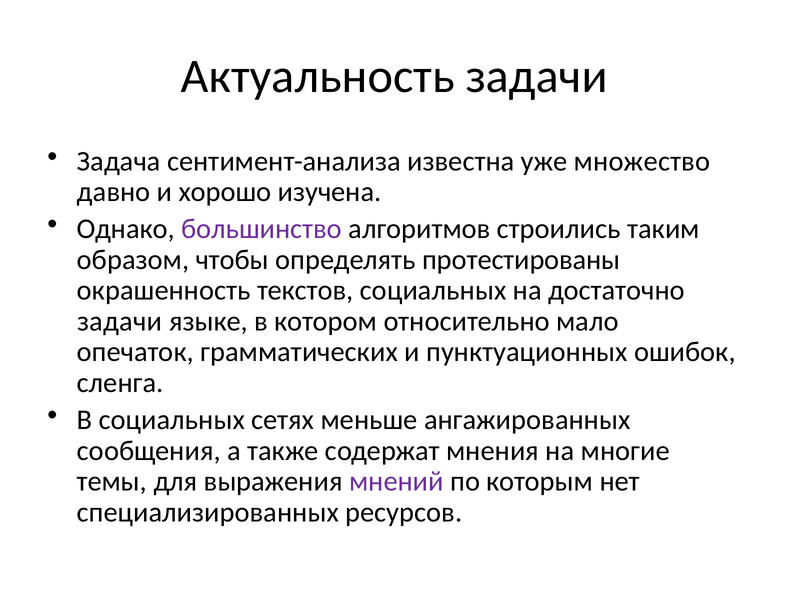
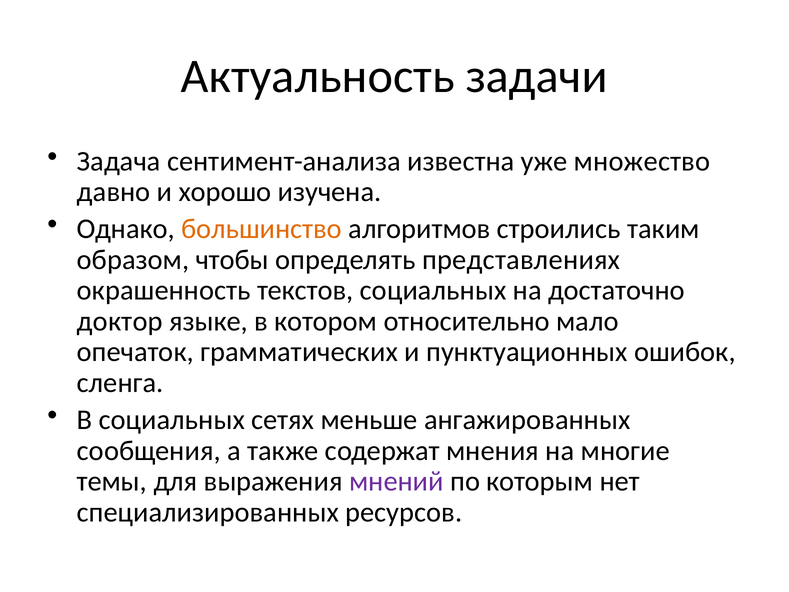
большинство colour: purple -> orange
протестированы: протестированы -> представлениях
задачи at (120, 321): задачи -> доктор
